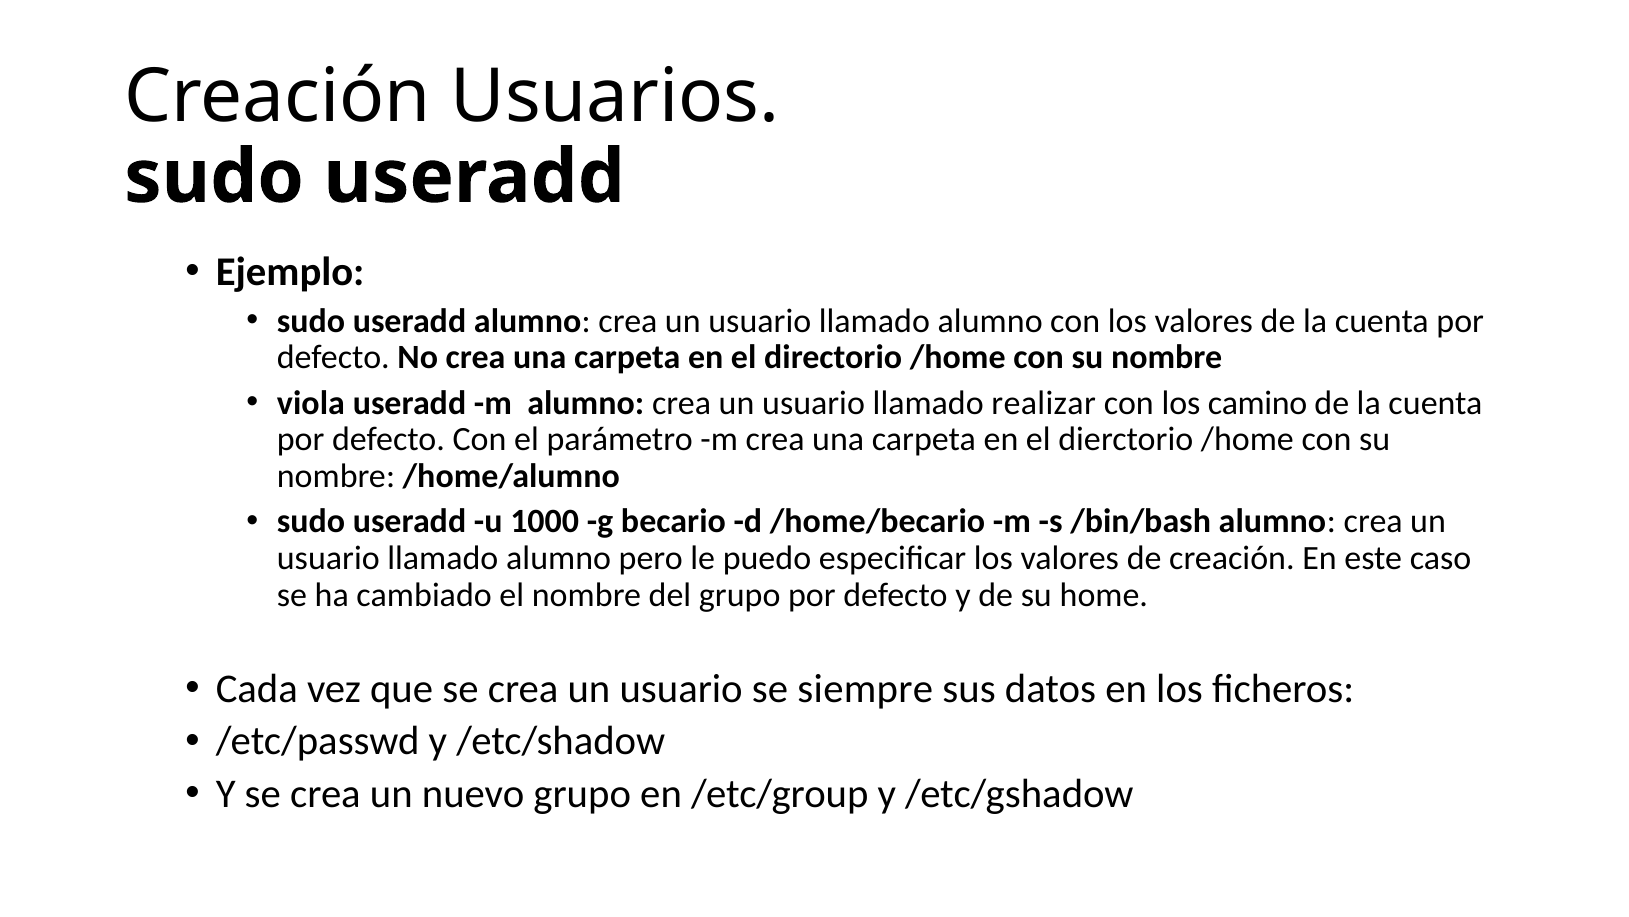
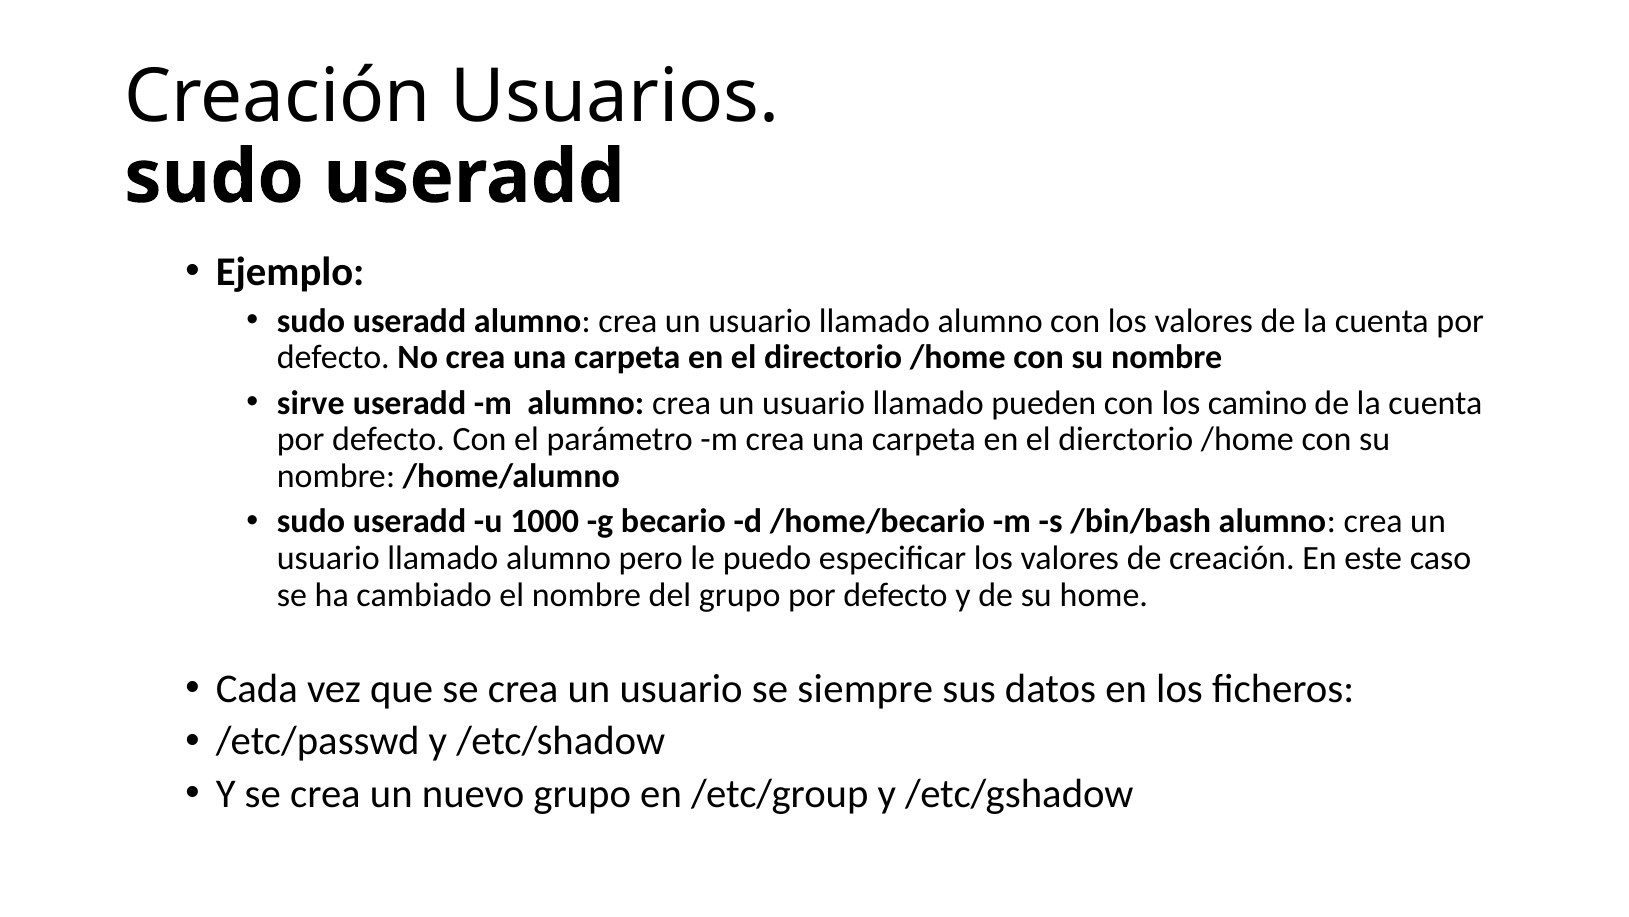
viola: viola -> sirve
realizar: realizar -> pueden
